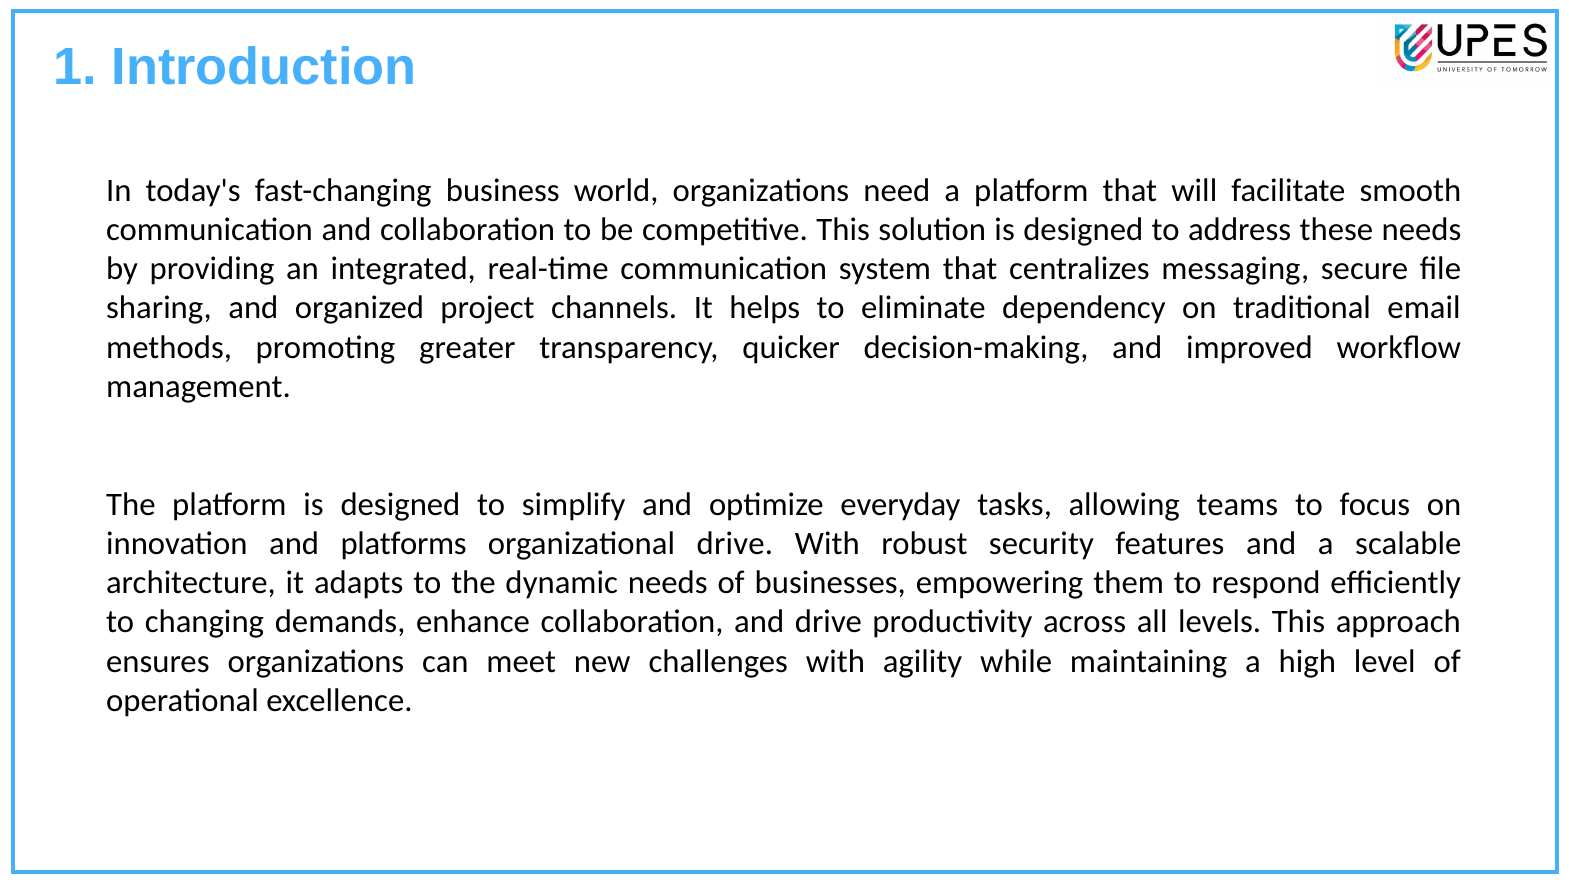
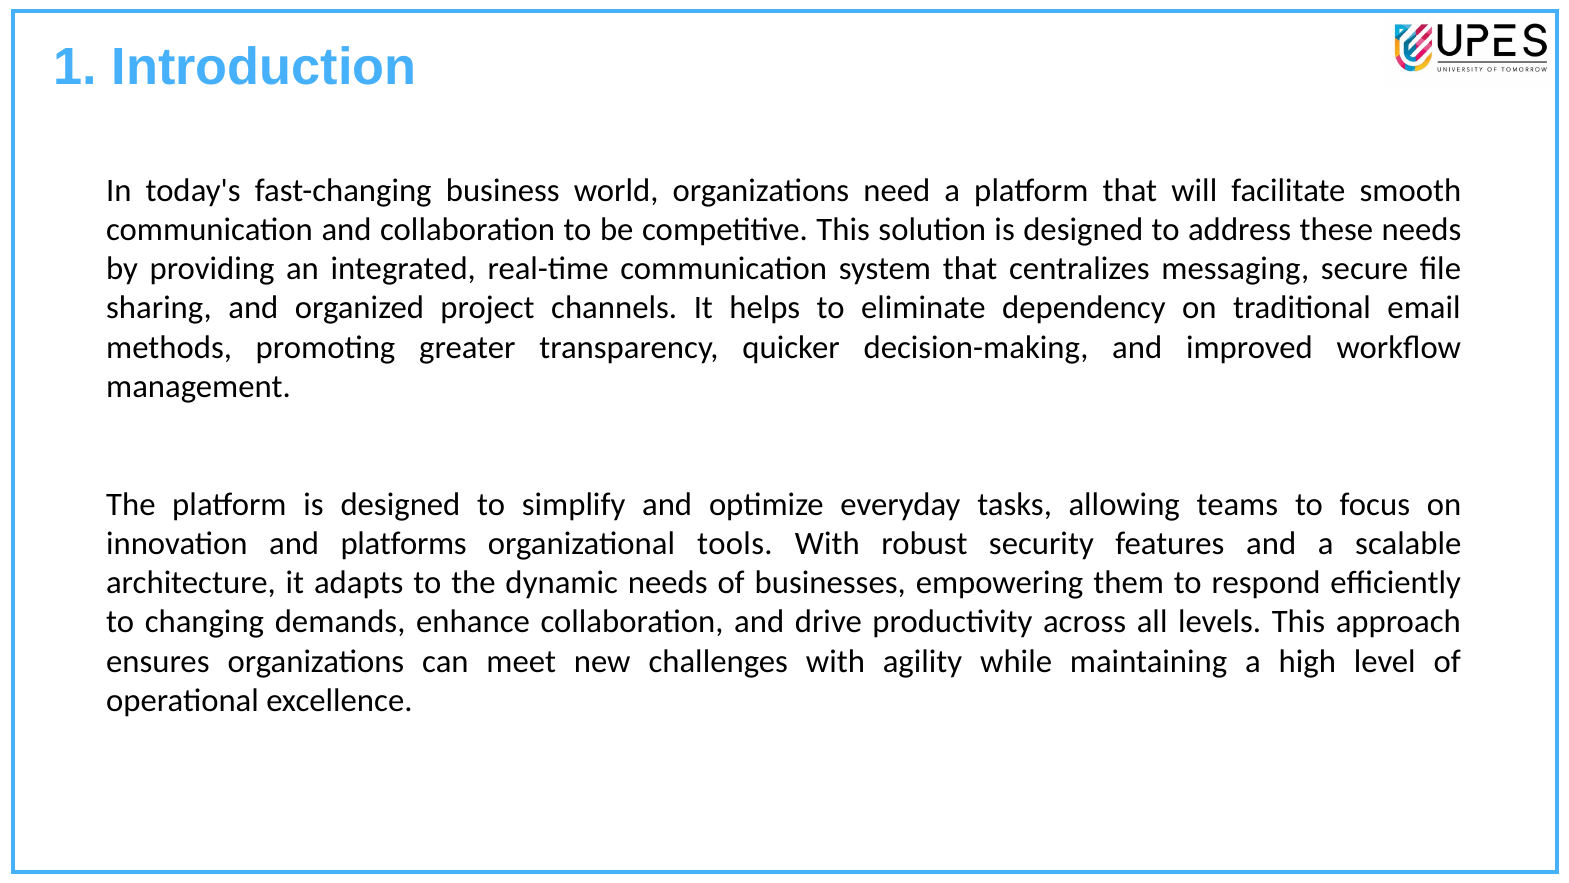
organizational drive: drive -> tools
